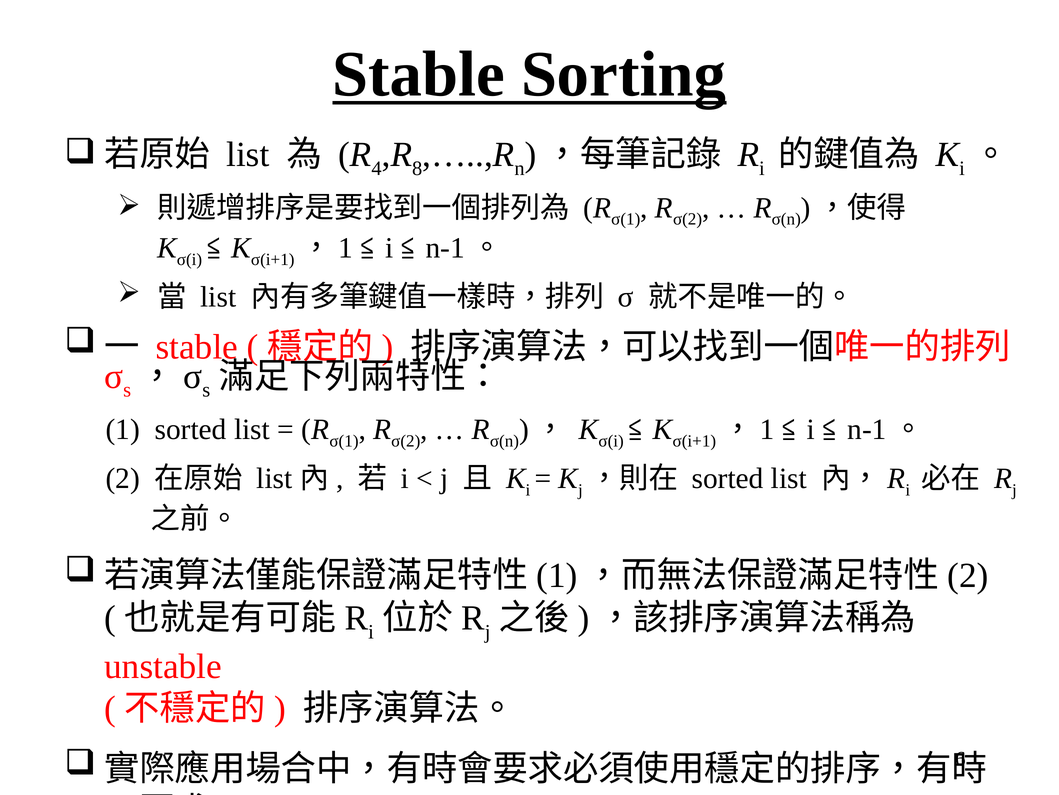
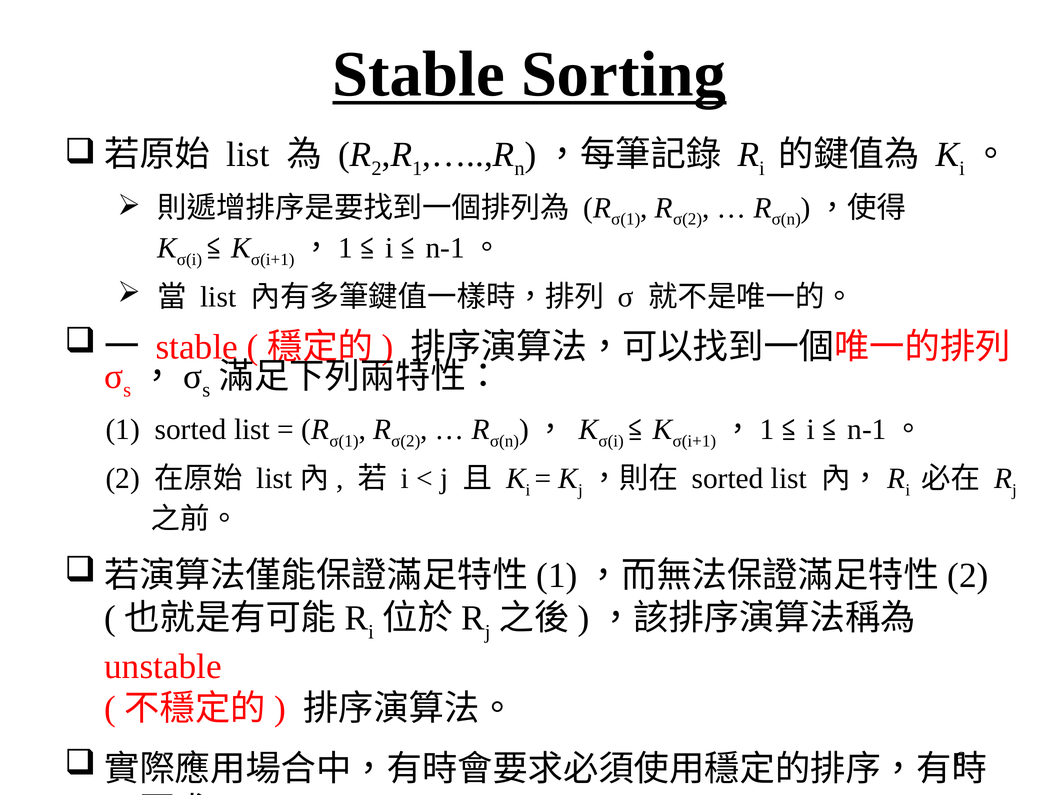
4 at (377, 168): 4 -> 2
8 at (417, 168): 8 -> 1
